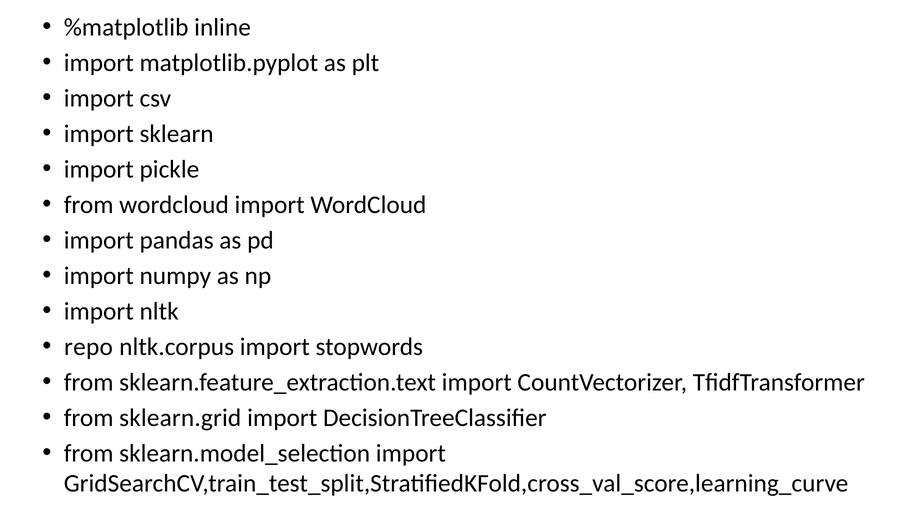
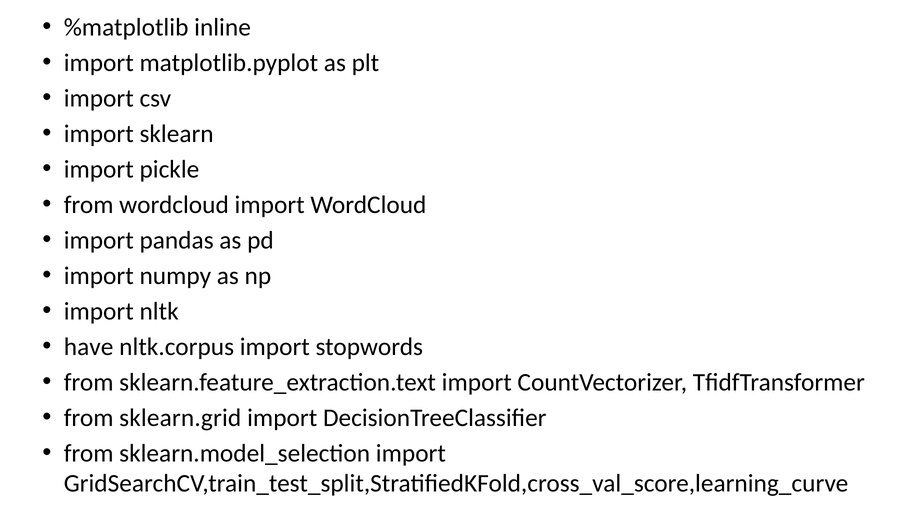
repo: repo -> have
